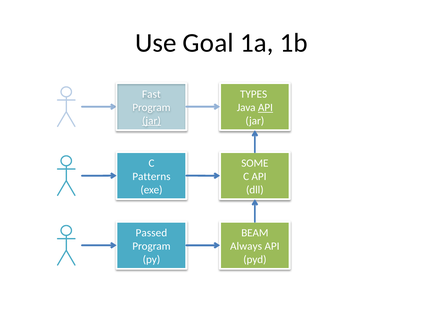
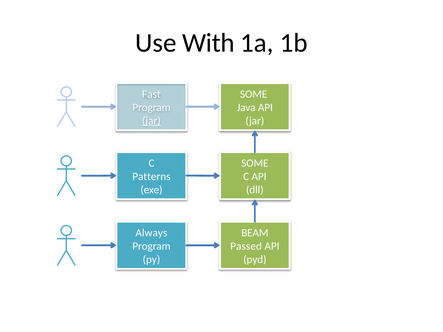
Goal: Goal -> With
TYPES at (254, 94): TYPES -> SOME
API at (265, 108) underline: present -> none
Passed: Passed -> Always
Always: Always -> Passed
